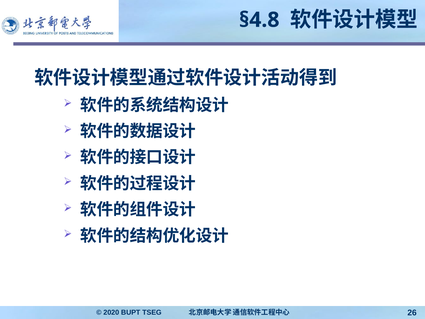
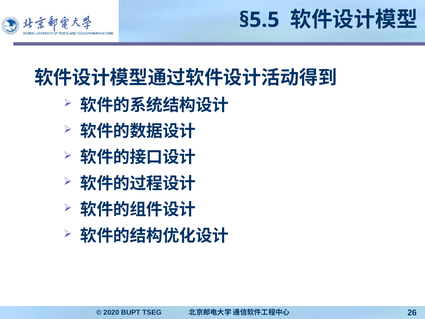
§4.8: §4.8 -> §5.5
